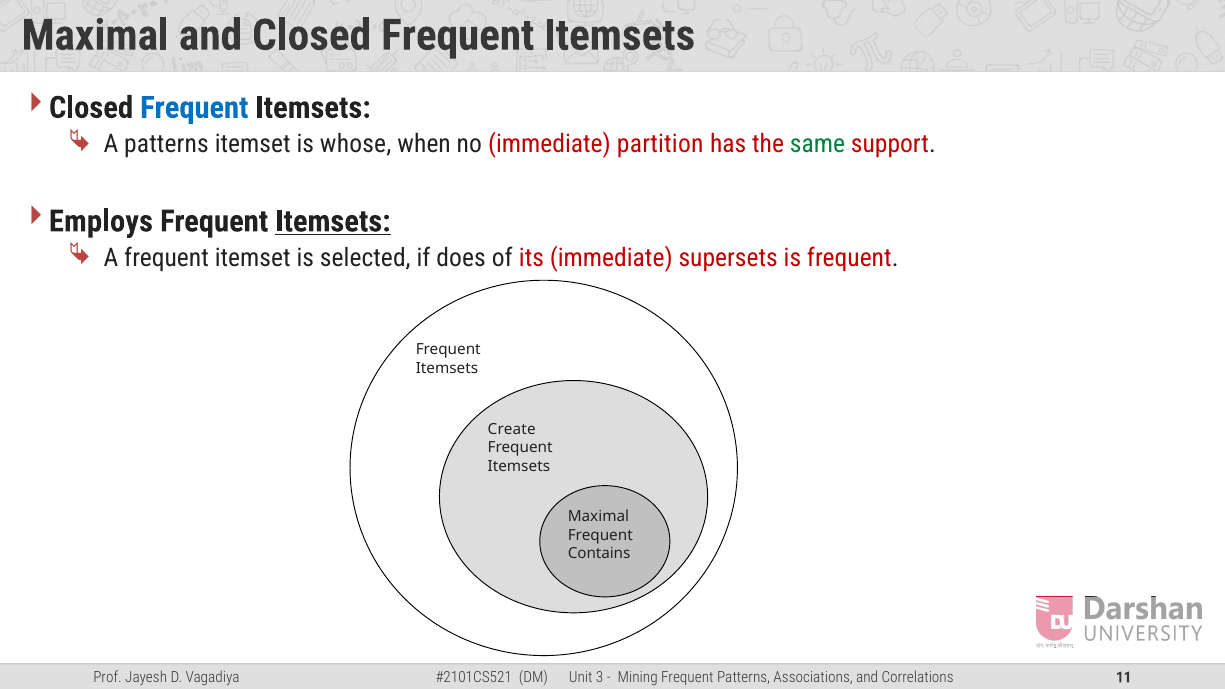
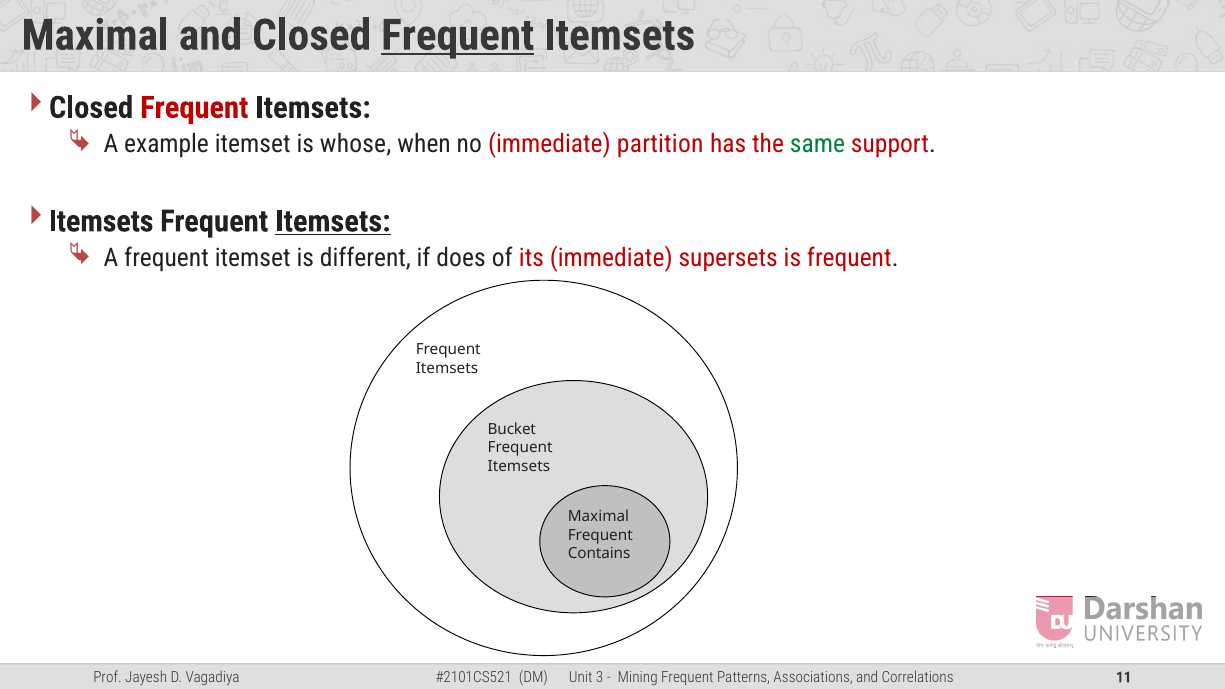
Frequent at (458, 35) underline: none -> present
Frequent at (194, 108) colour: blue -> red
A patterns: patterns -> example
Employs at (101, 221): Employs -> Itemsets
selected: selected -> different
Create: Create -> Bucket
